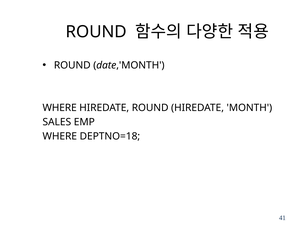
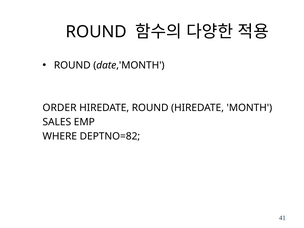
WHERE at (60, 108): WHERE -> ORDER
DEPTNO=18: DEPTNO=18 -> DEPTNO=82
